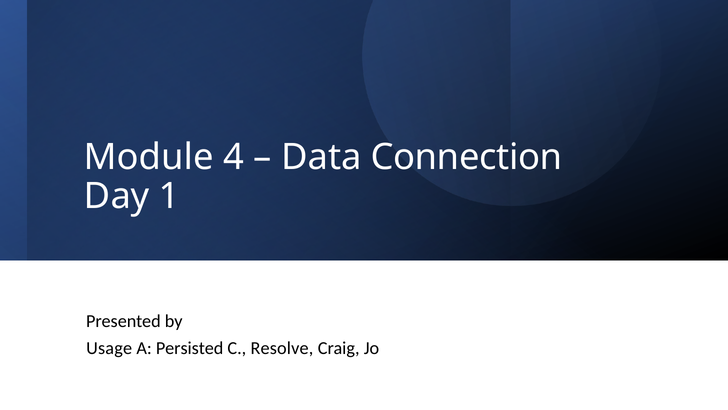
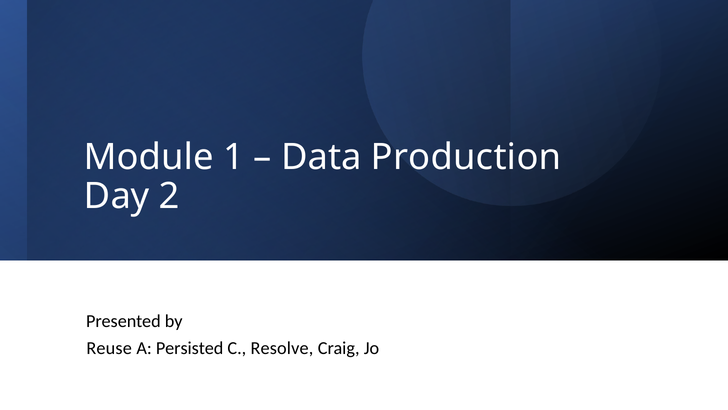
4: 4 -> 1
Connection: Connection -> Production
1: 1 -> 2
Usage: Usage -> Reuse
